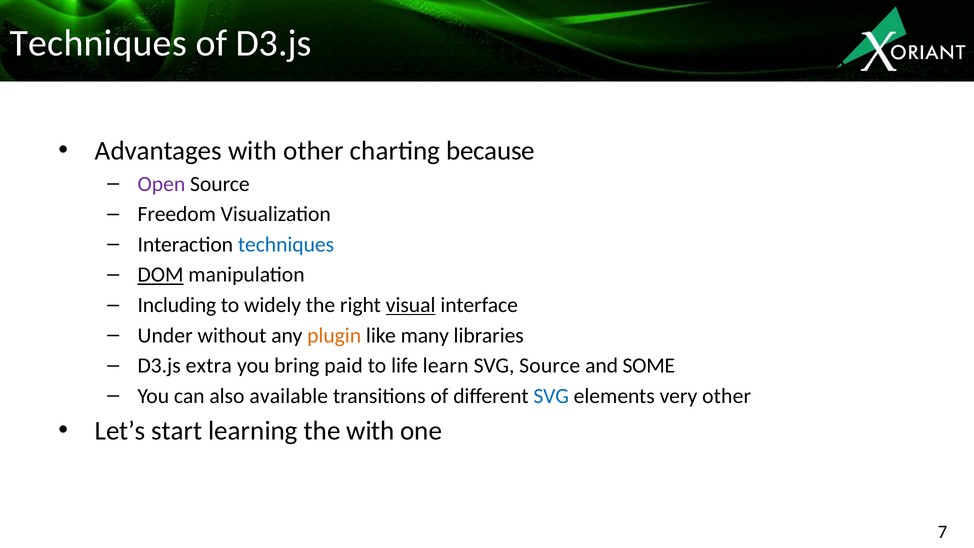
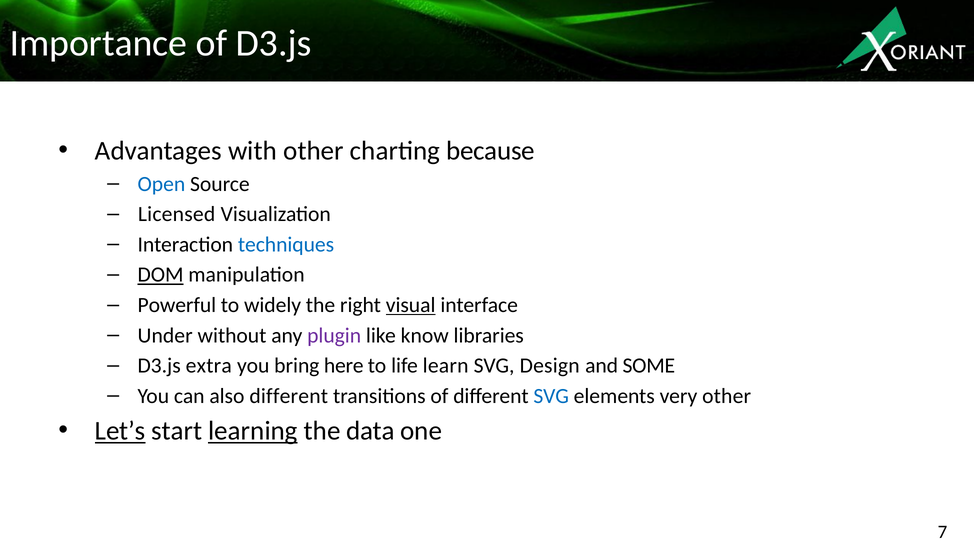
Techniques at (98, 43): Techniques -> Importance
Open colour: purple -> blue
Freedom: Freedom -> Licensed
Including: Including -> Powerful
plugin colour: orange -> purple
many: many -> know
paid: paid -> here
SVG Source: Source -> Design
also available: available -> different
Let’s underline: none -> present
learning underline: none -> present
the with: with -> data
